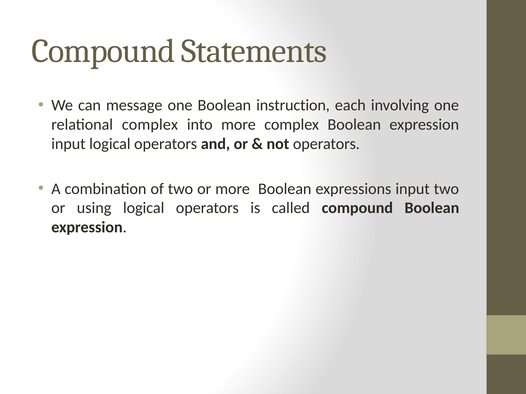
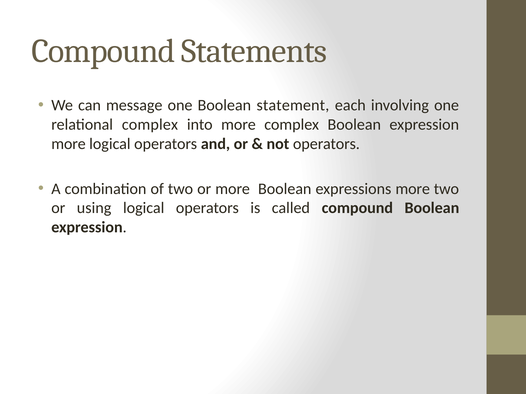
instruction: instruction -> statement
input at (68, 144): input -> more
expressions input: input -> more
